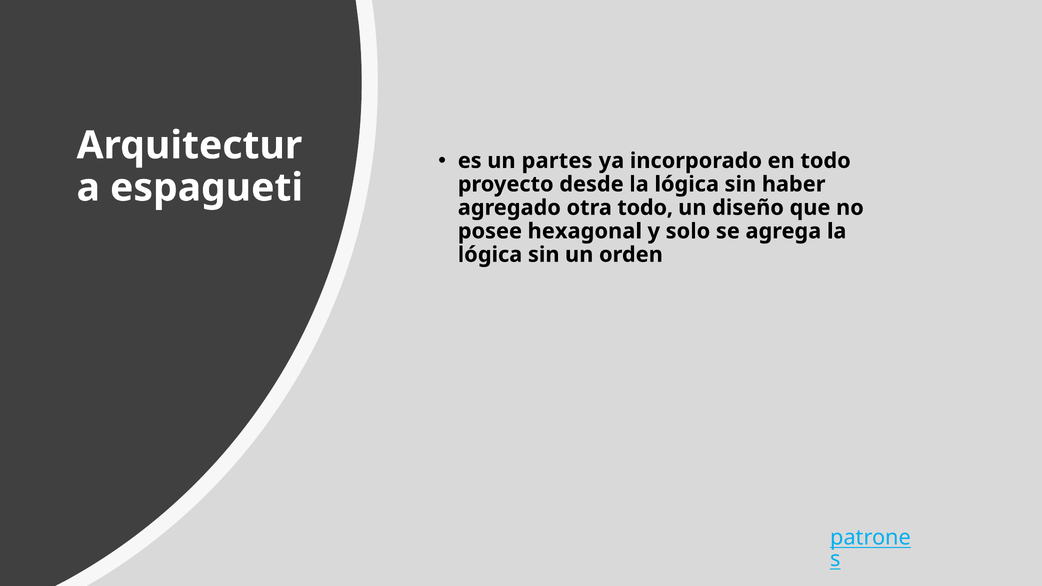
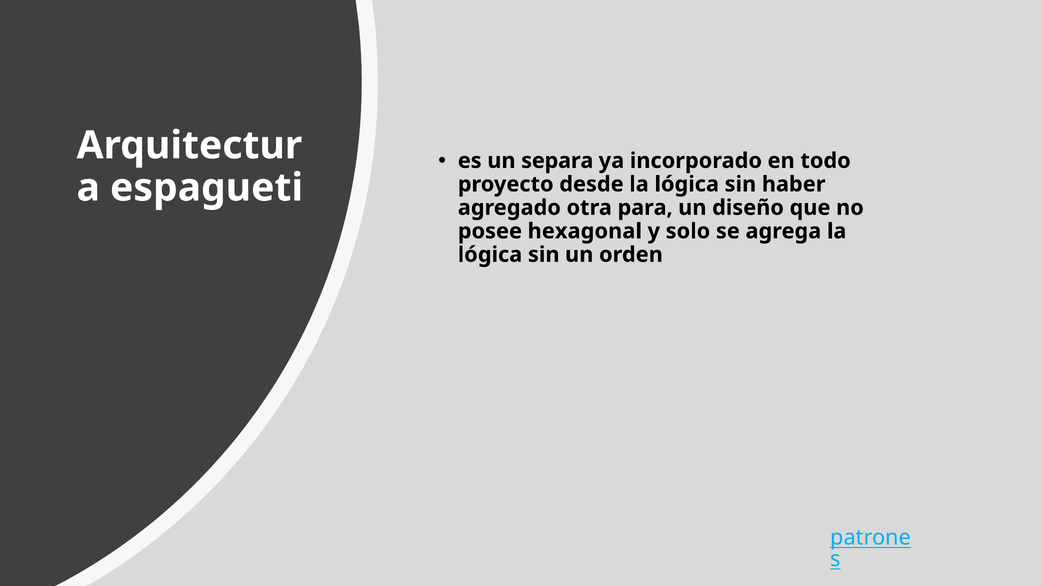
partes: partes -> separa
otra todo: todo -> para
